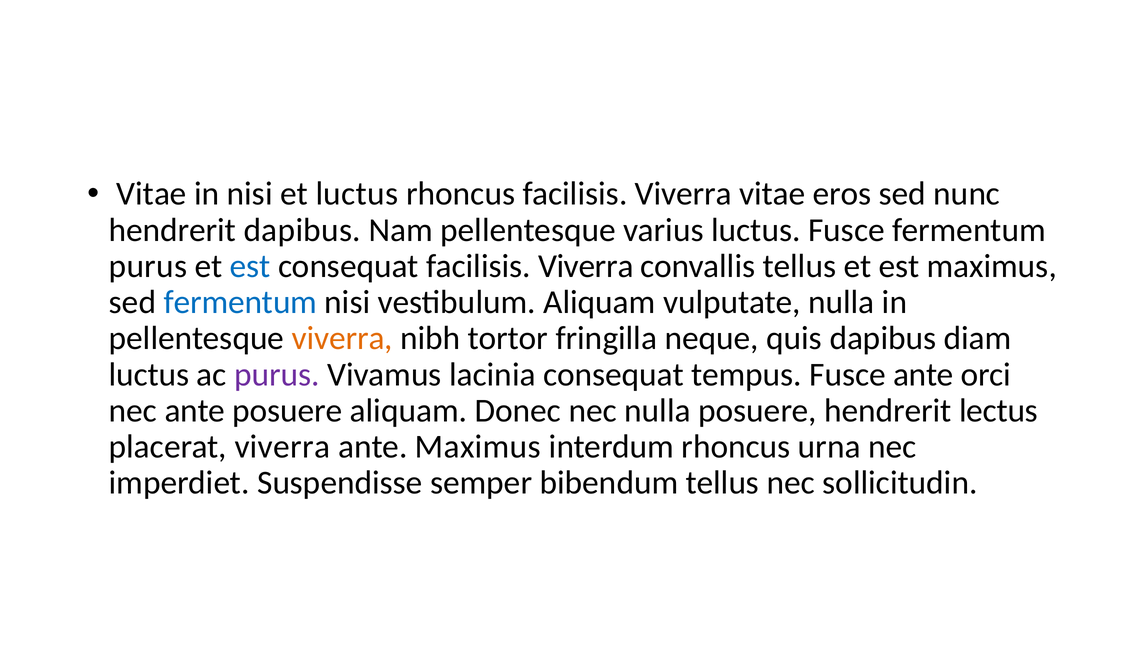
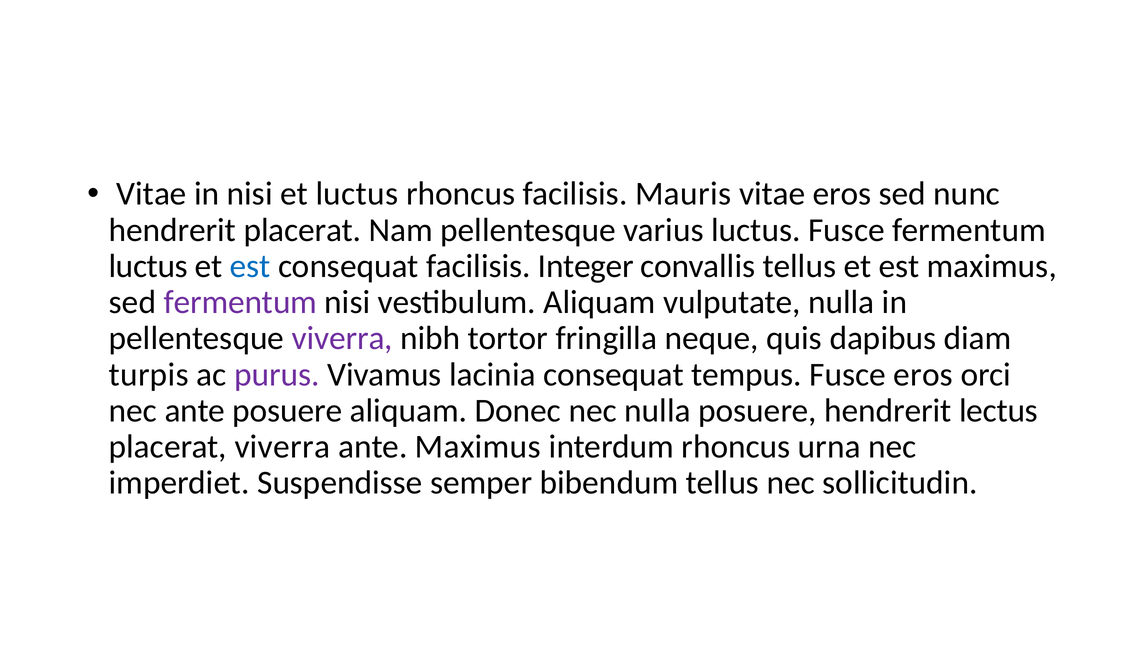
rhoncus facilisis Viverra: Viverra -> Mauris
hendrerit dapibus: dapibus -> placerat
purus at (148, 266): purus -> luctus
consequat facilisis Viverra: Viverra -> Integer
fermentum at (240, 302) colour: blue -> purple
viverra at (342, 338) colour: orange -> purple
luctus at (149, 374): luctus -> turpis
Fusce ante: ante -> eros
